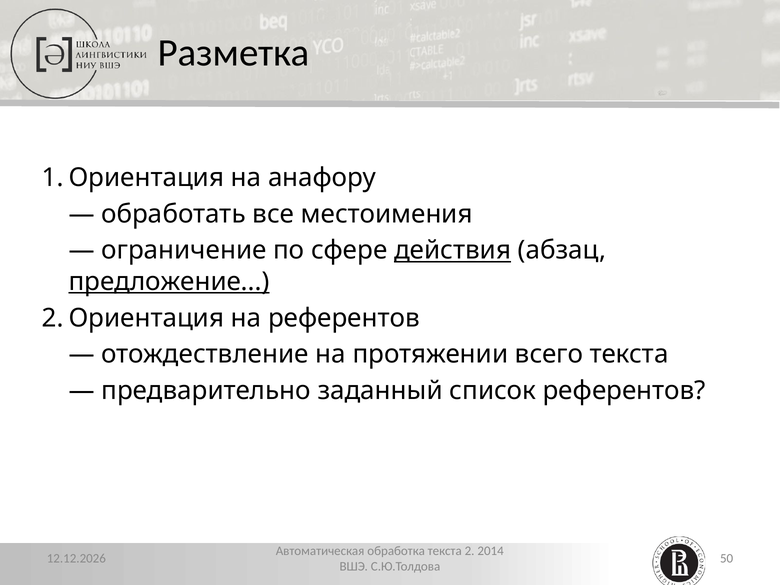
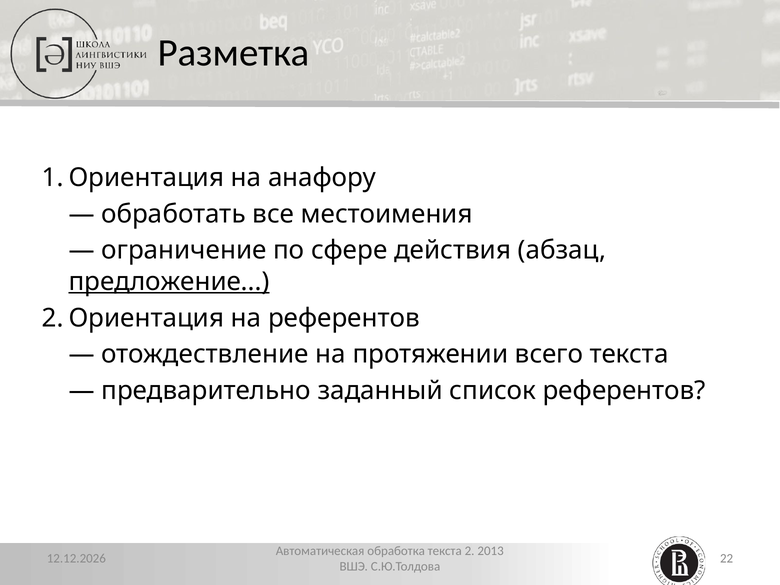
действия underline: present -> none
2014: 2014 -> 2013
50: 50 -> 22
